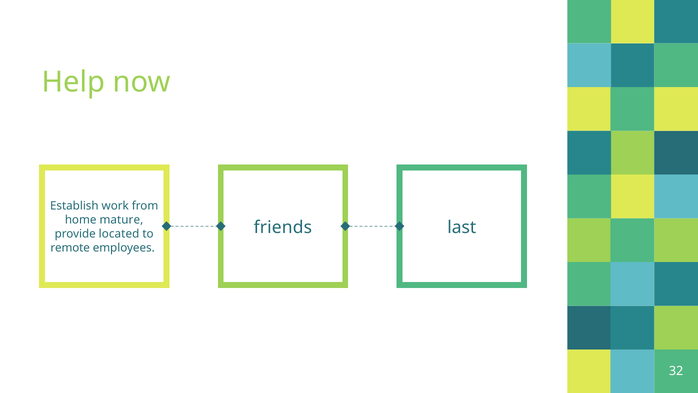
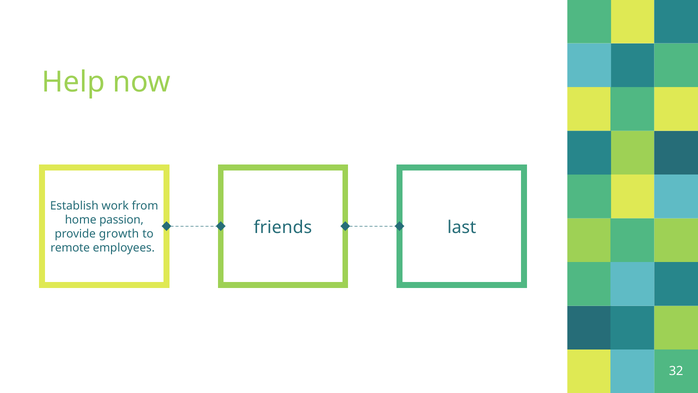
mature: mature -> passion
located: located -> growth
